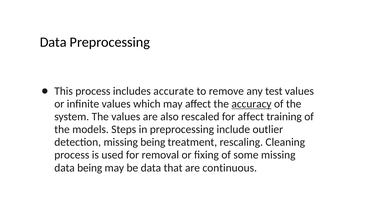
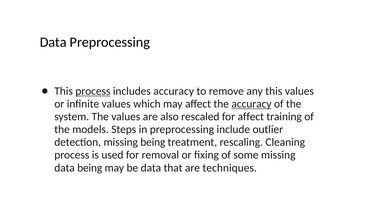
process at (93, 91) underline: none -> present
includes accurate: accurate -> accuracy
any test: test -> this
continuous: continuous -> techniques
